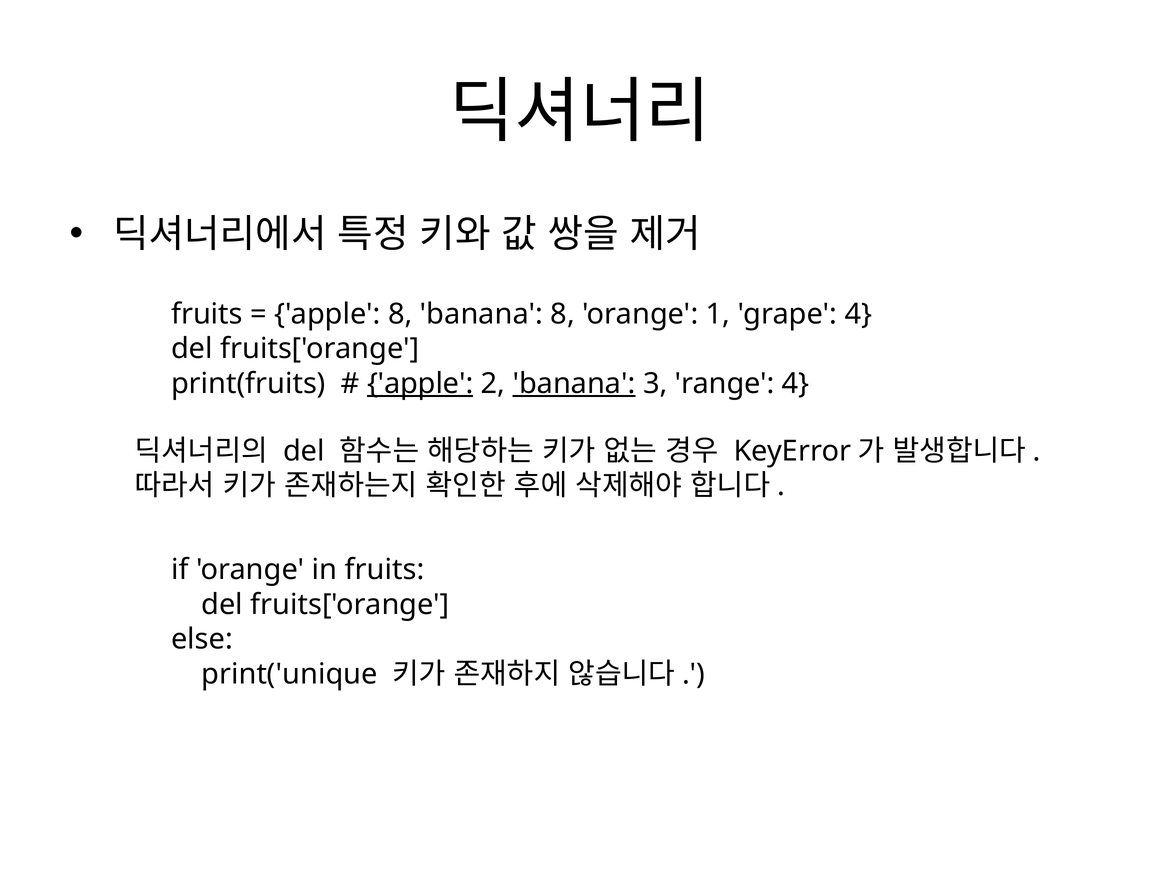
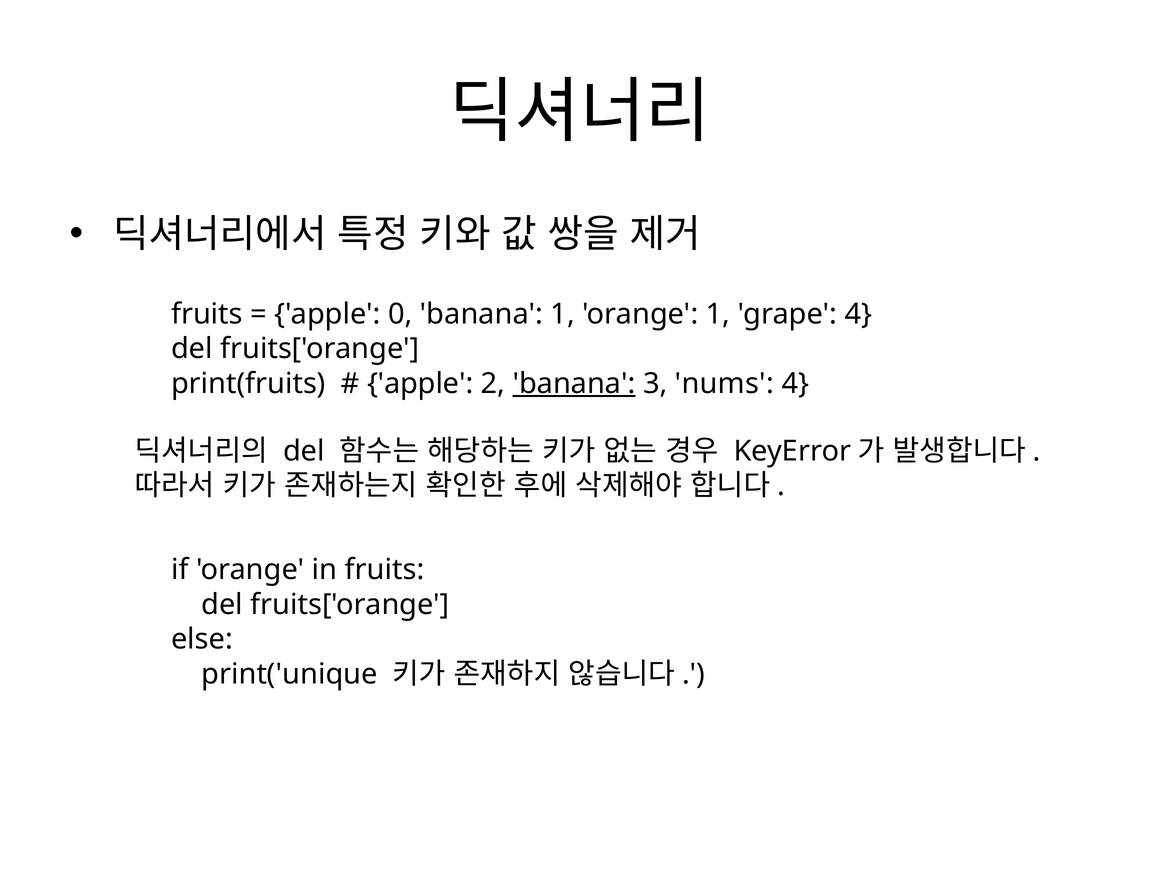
apple 8: 8 -> 0
banana 8: 8 -> 1
apple at (420, 384) underline: present -> none
range: range -> nums
